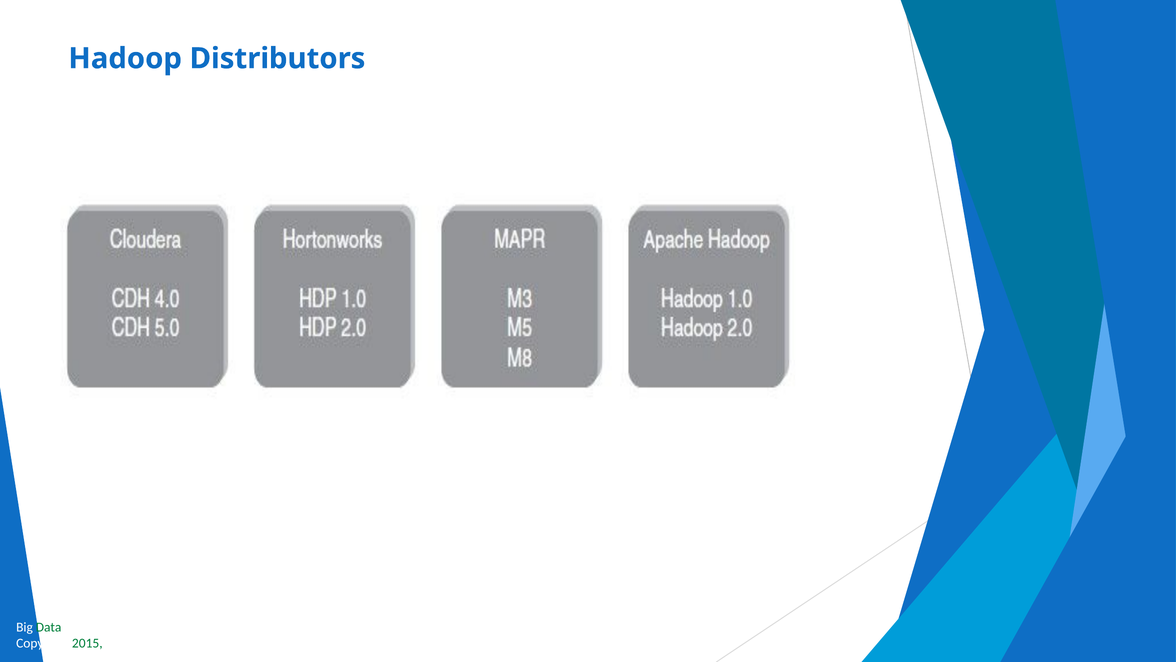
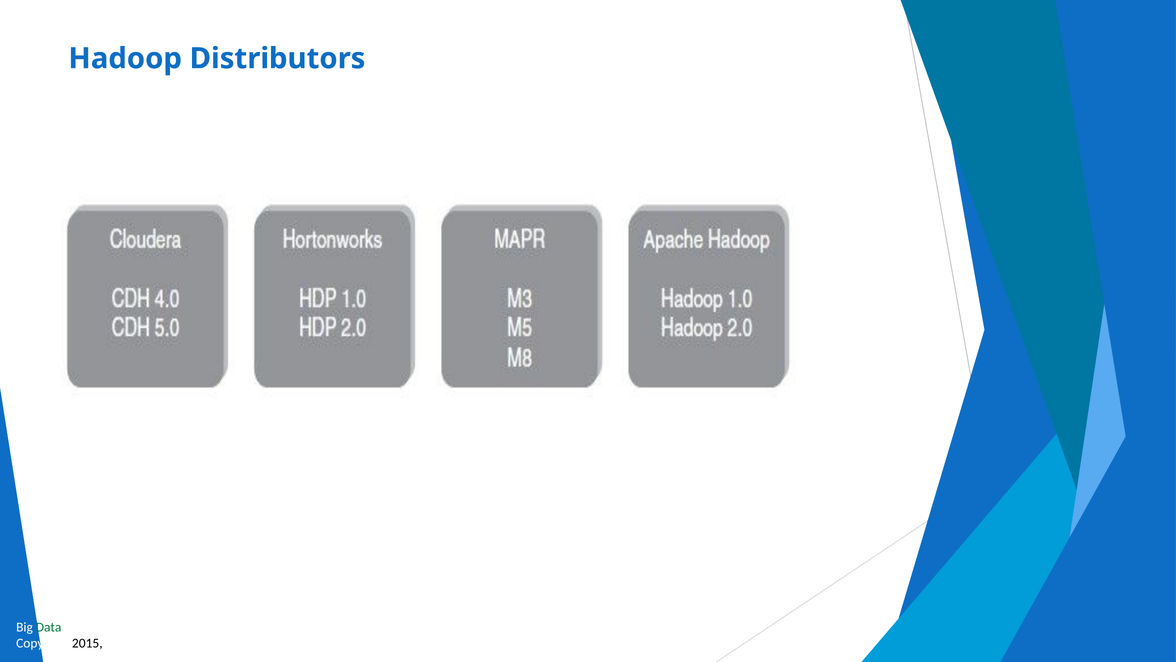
2015 colour: green -> black
